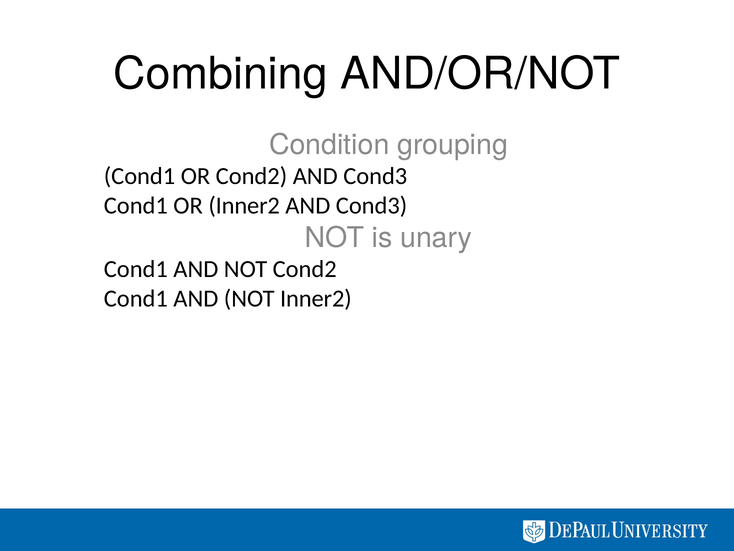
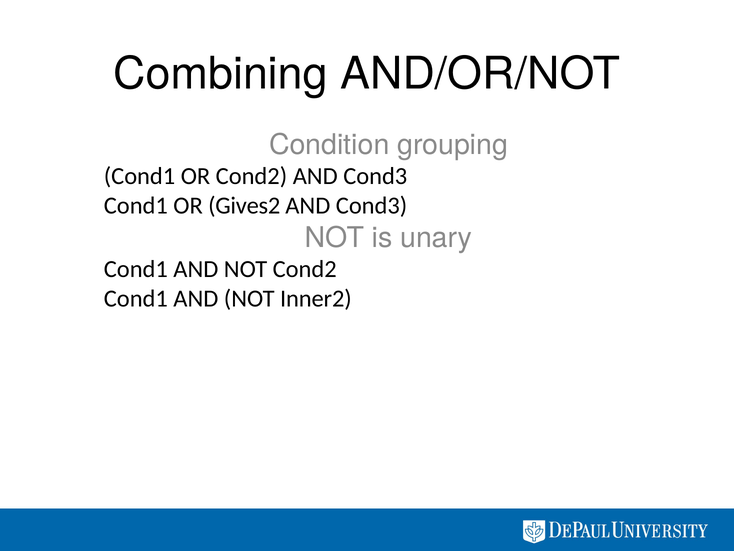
OR Inner2: Inner2 -> Gives2
